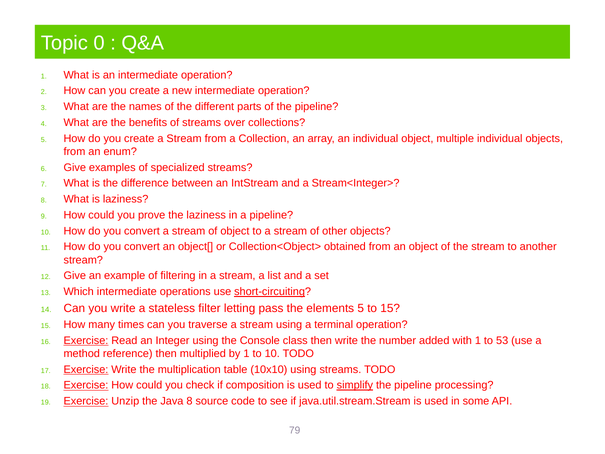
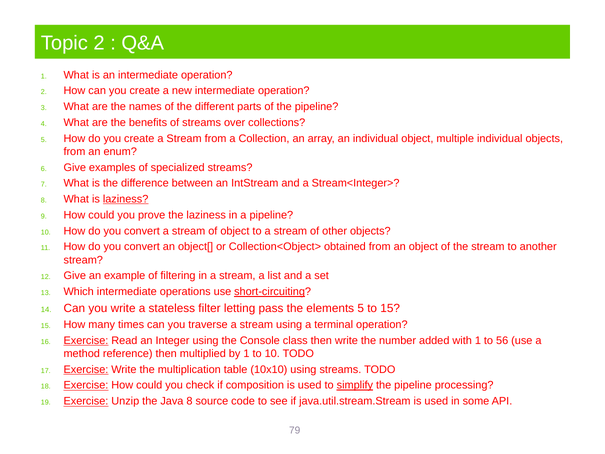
Topic 0: 0 -> 2
laziness at (126, 199) underline: none -> present
53: 53 -> 56
